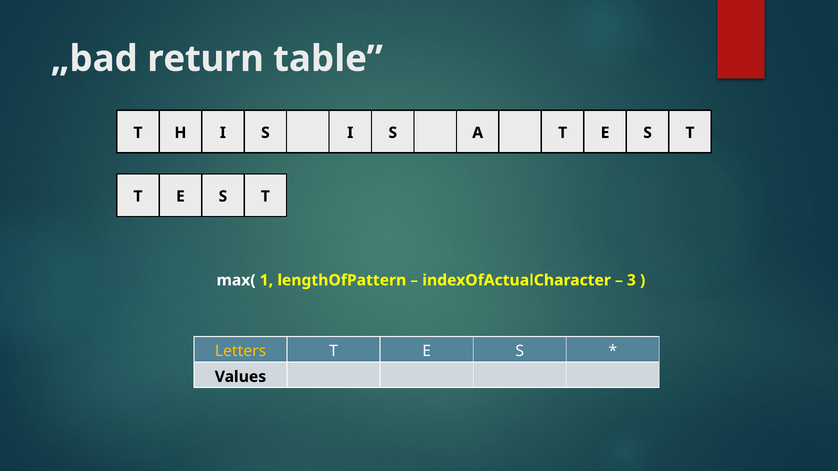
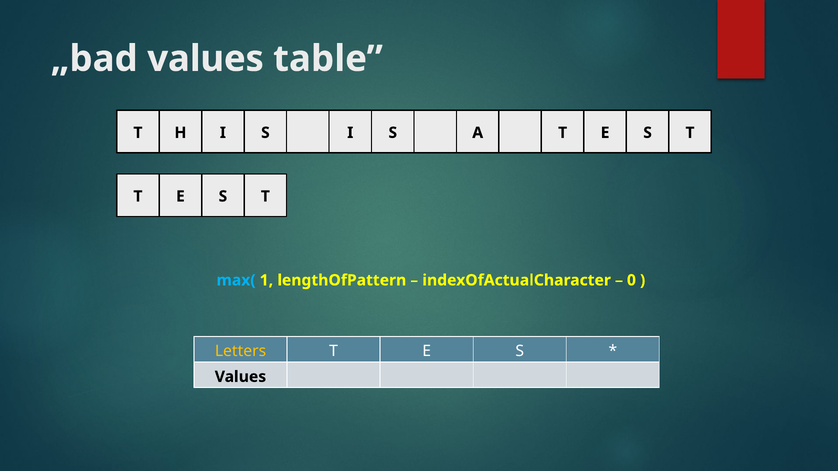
„bad return: return -> values
max( colour: white -> light blue
3: 3 -> 0
